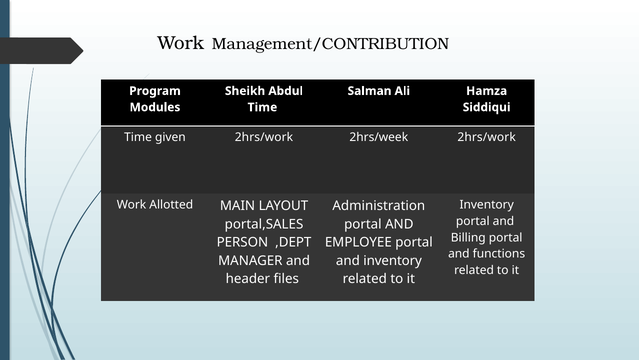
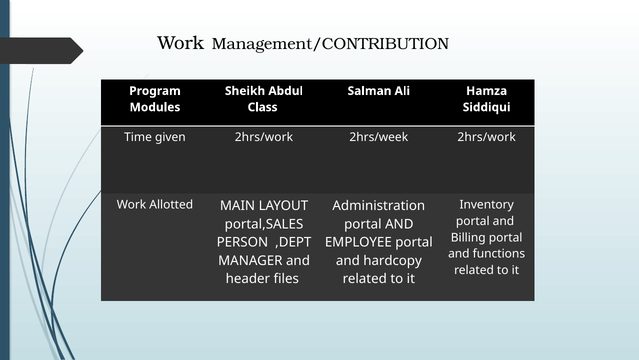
Time at (262, 107): Time -> Class
and inventory: inventory -> hardcopy
